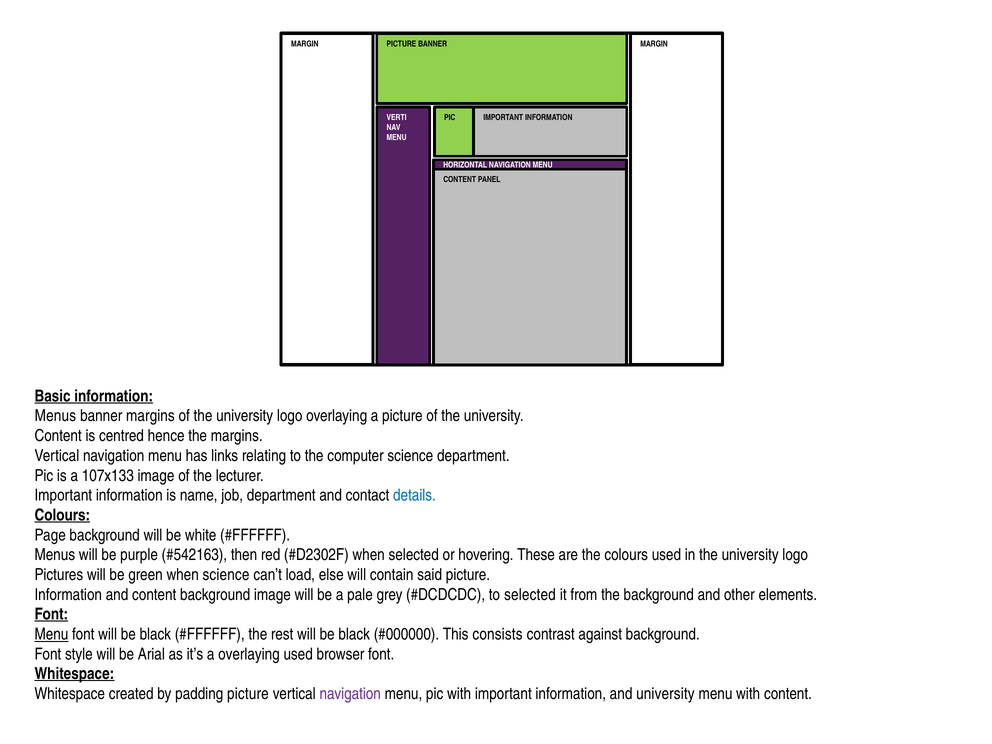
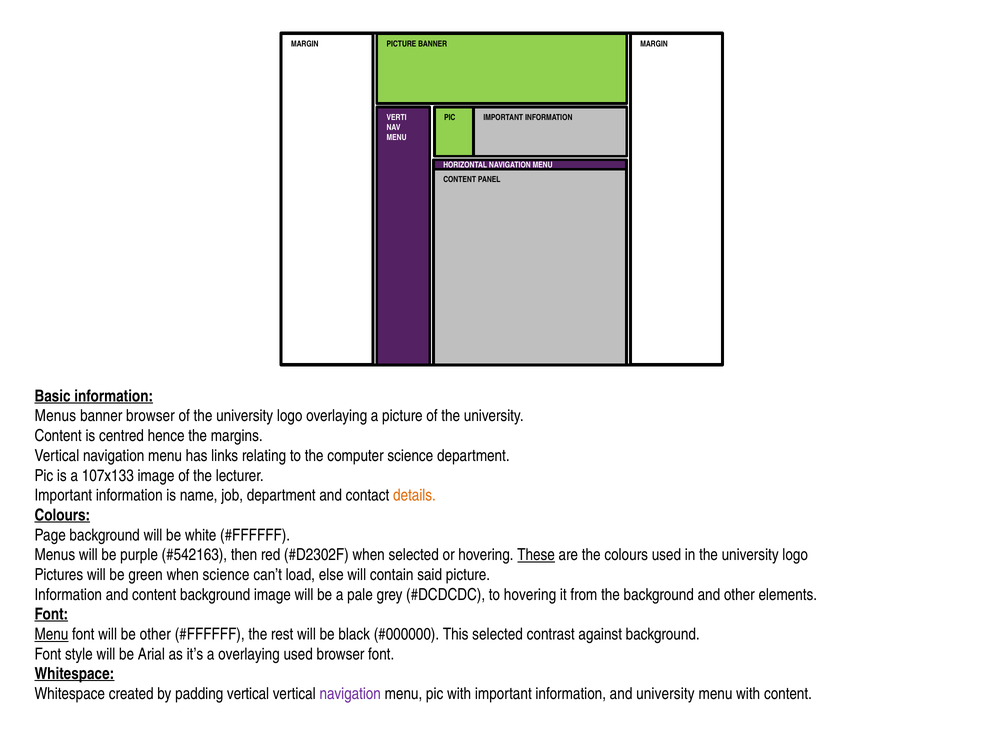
banner margins: margins -> browser
details colour: blue -> orange
These underline: none -> present
to selected: selected -> hovering
font will be black: black -> other
This consists: consists -> selected
padding picture: picture -> vertical
